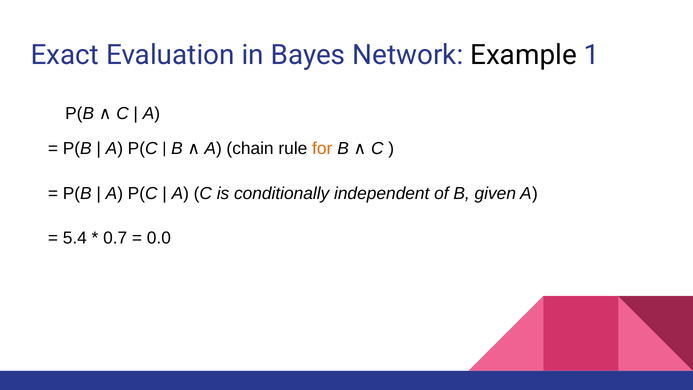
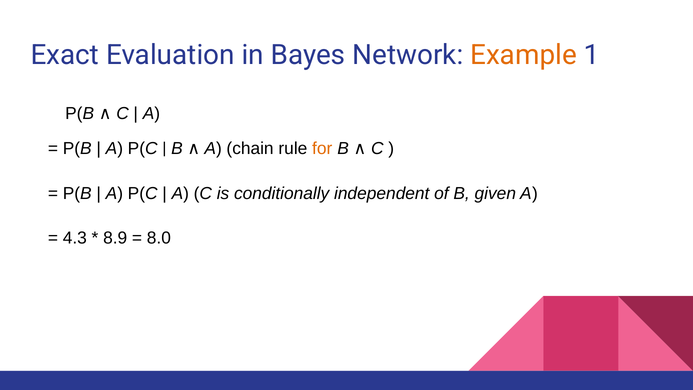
Example colour: black -> orange
5.4: 5.4 -> 4.3
0.7: 0.7 -> 8.9
0.0: 0.0 -> 8.0
